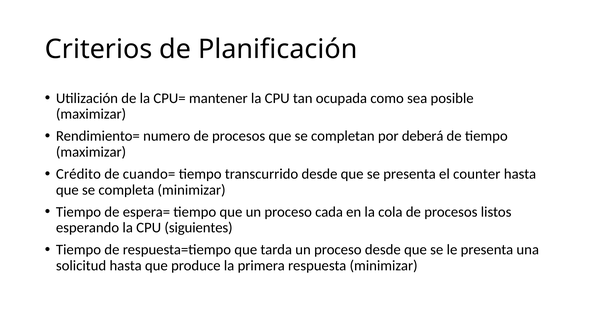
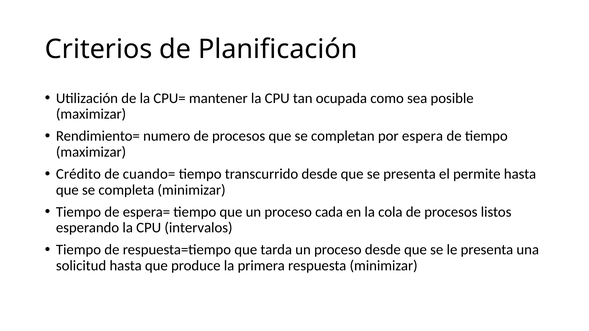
deberá: deberá -> espera
counter: counter -> permite
siguientes: siguientes -> intervalos
